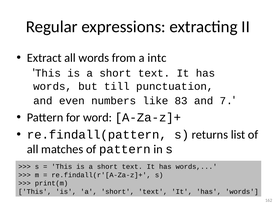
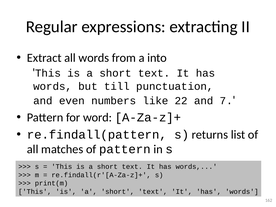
intc: intc -> into
83: 83 -> 22
